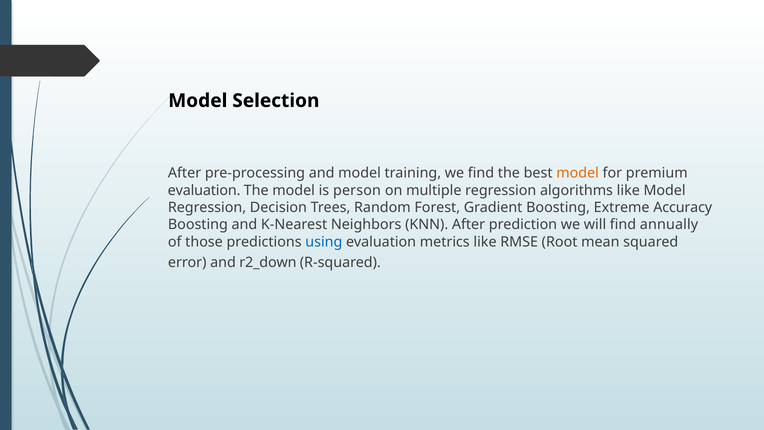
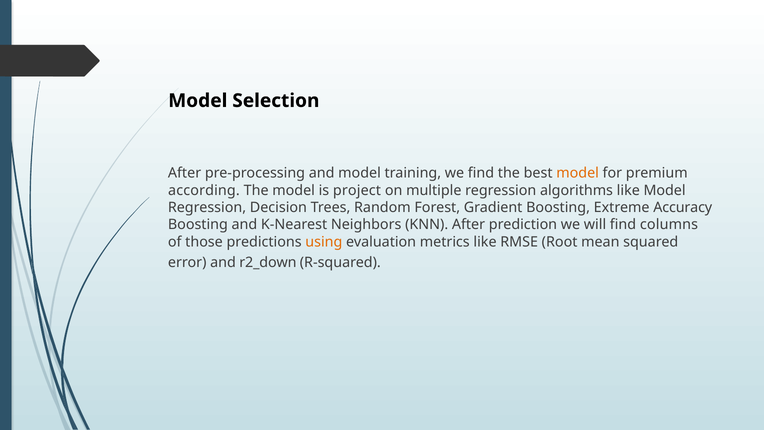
evaluation at (204, 190): evaluation -> according
person: person -> project
annually: annually -> columns
using colour: blue -> orange
